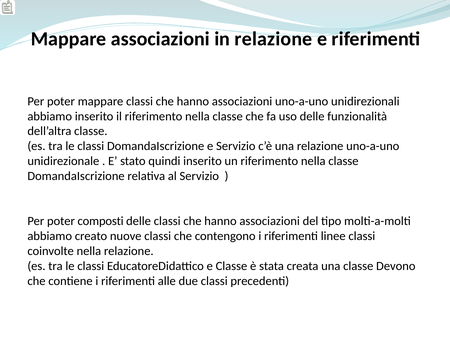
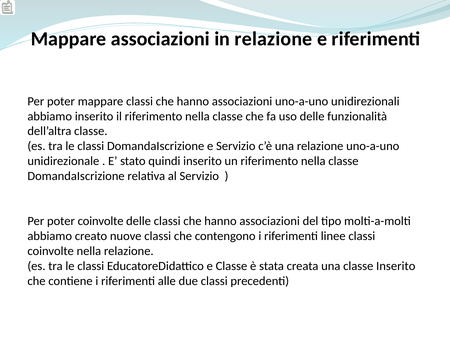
poter composti: composti -> coinvolte
classe Devono: Devono -> Inserito
